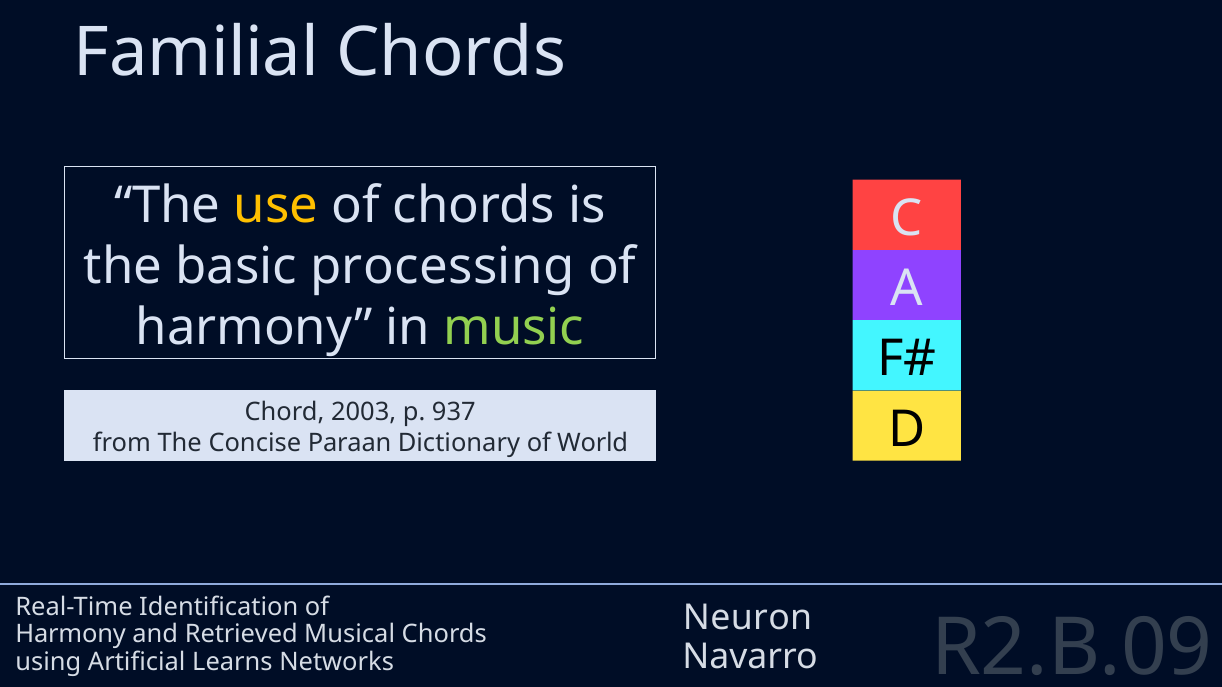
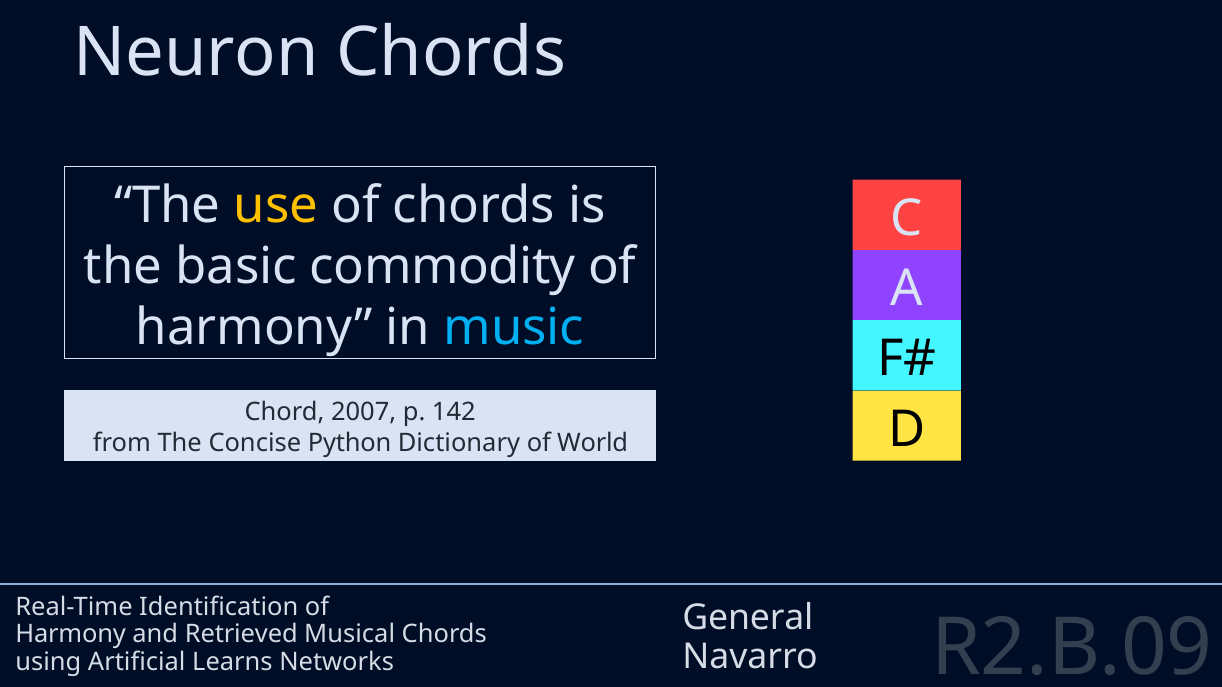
Familial: Familial -> Neuron
processing: processing -> commodity
music colour: light green -> light blue
2003: 2003 -> 2007
937: 937 -> 142
Paraan: Paraan -> Python
Neuron: Neuron -> General
